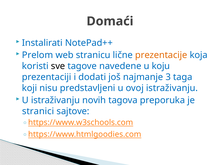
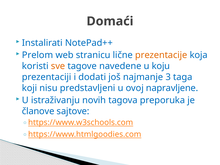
sve colour: black -> orange
ovoj istraživanju: istraživanju -> napravljene
stranici: stranici -> članove
